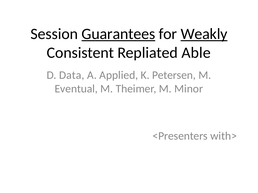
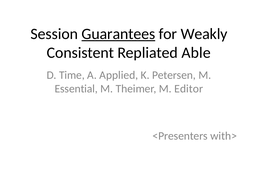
Weakly underline: present -> none
Data: Data -> Time
Eventual: Eventual -> Essential
Minor: Minor -> Editor
